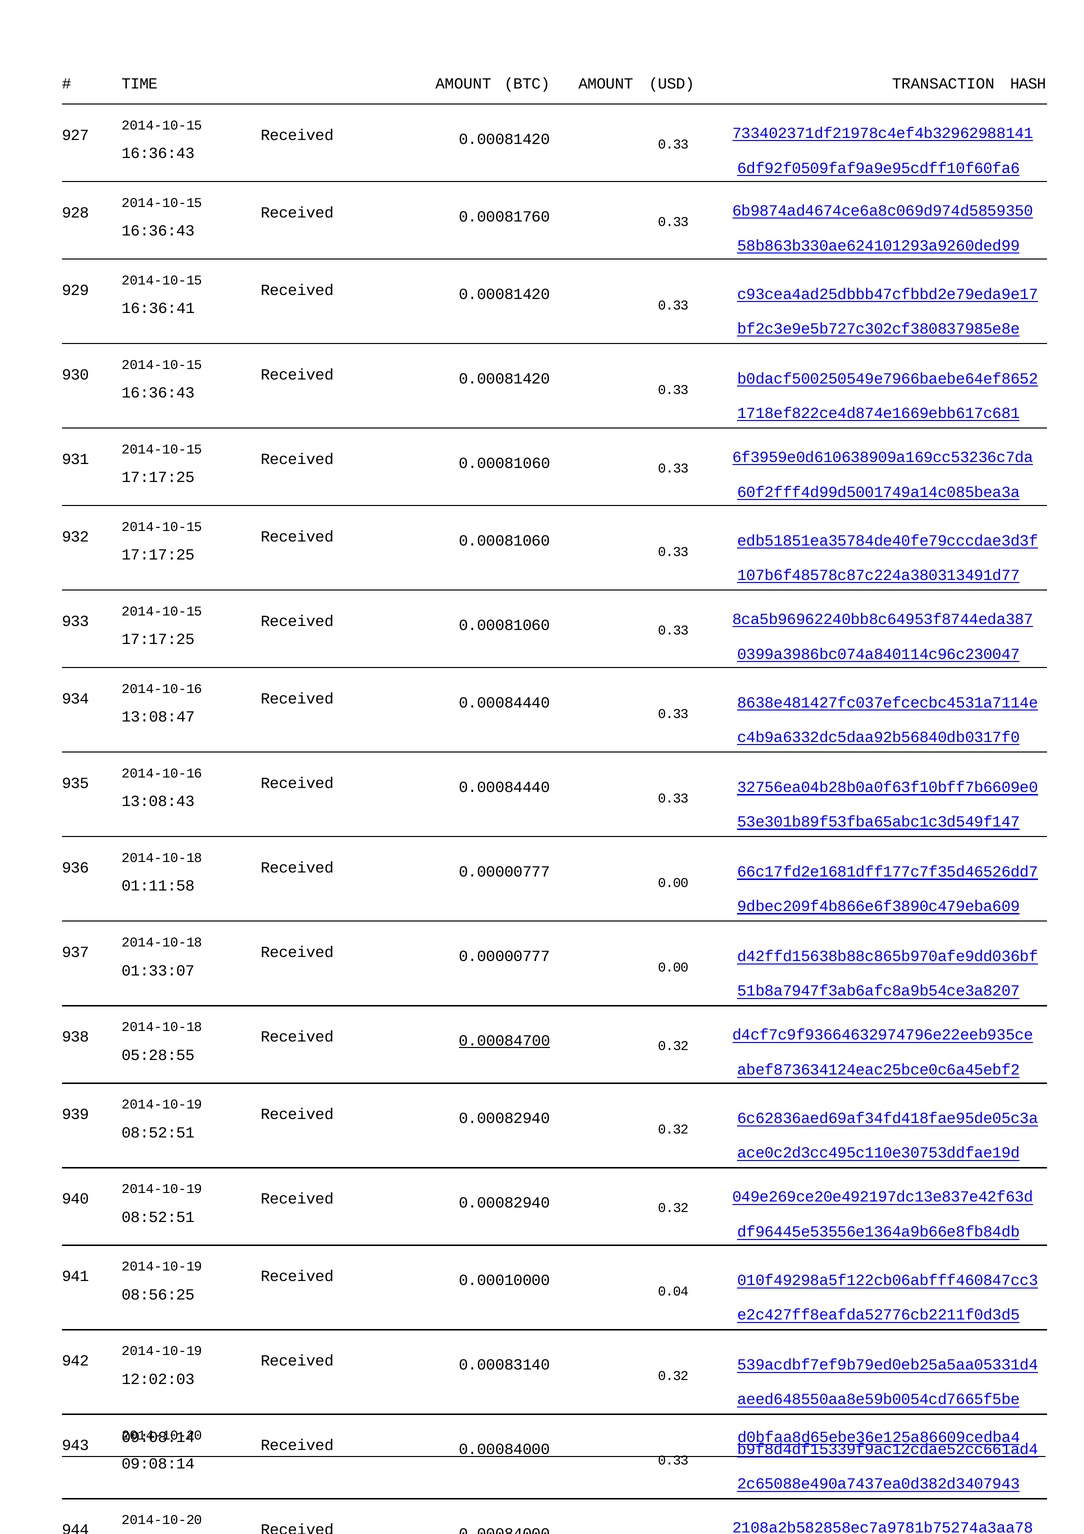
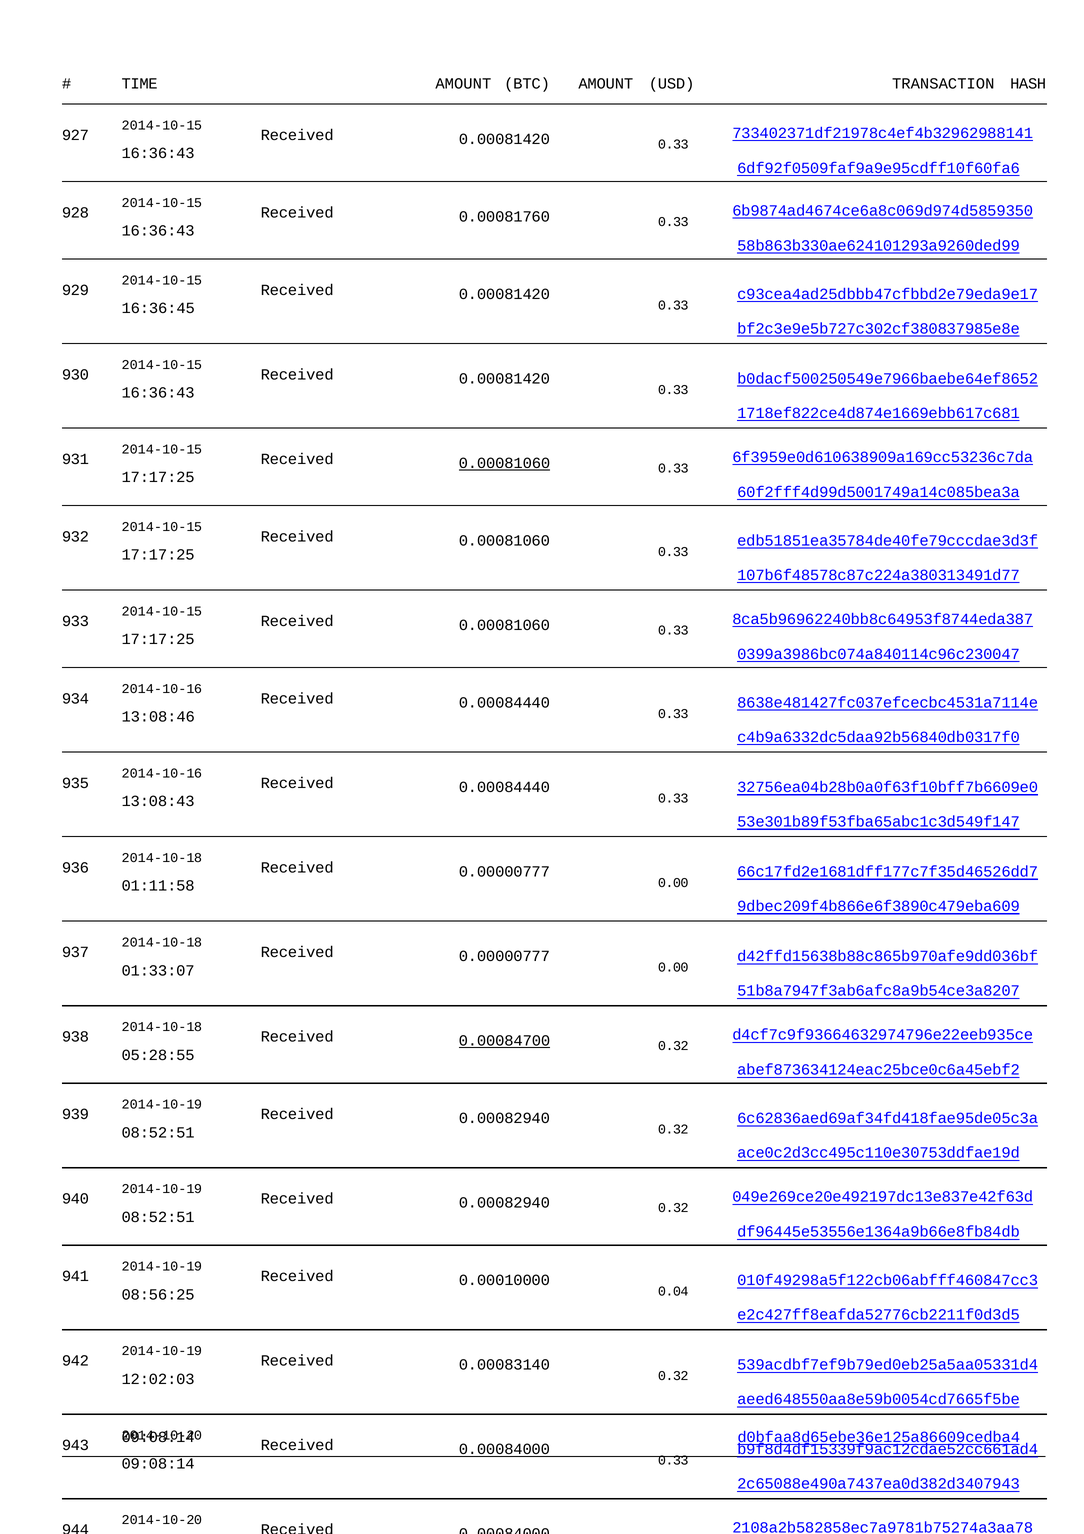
16:36:41: 16:36:41 -> 16:36:45
0.00081060 at (504, 463) underline: none -> present
13:08:47: 13:08:47 -> 13:08:46
